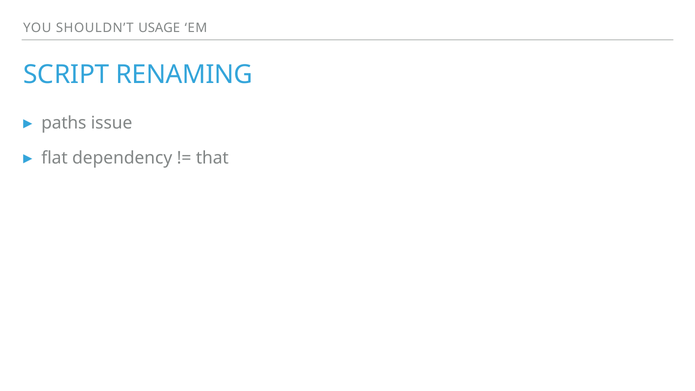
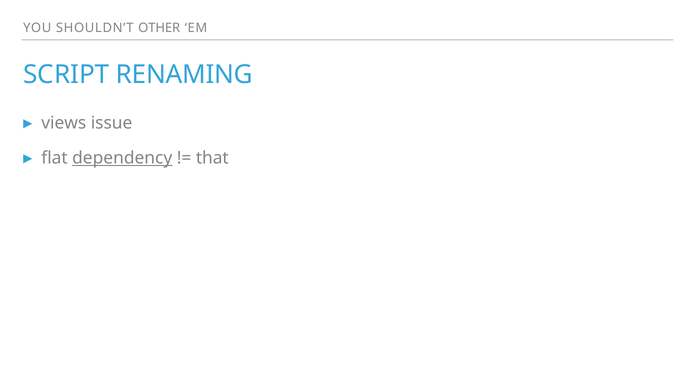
USAGE: USAGE -> OTHER
paths: paths -> views
dependency underline: none -> present
